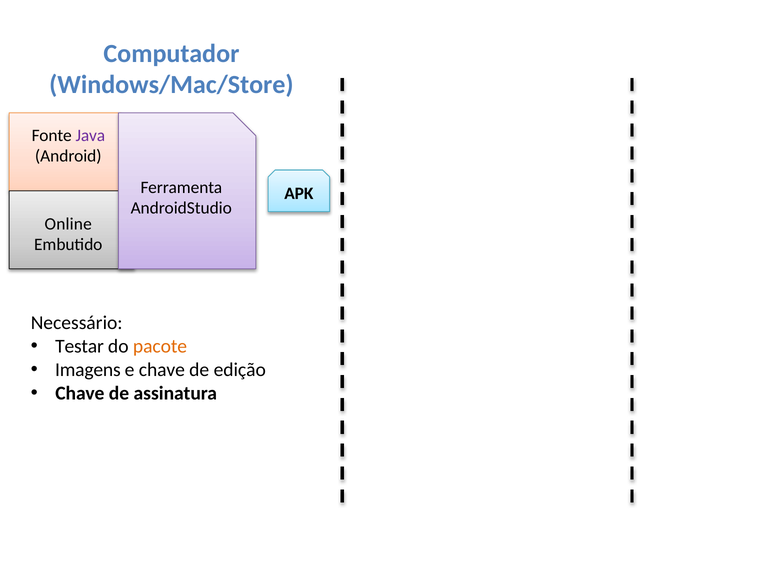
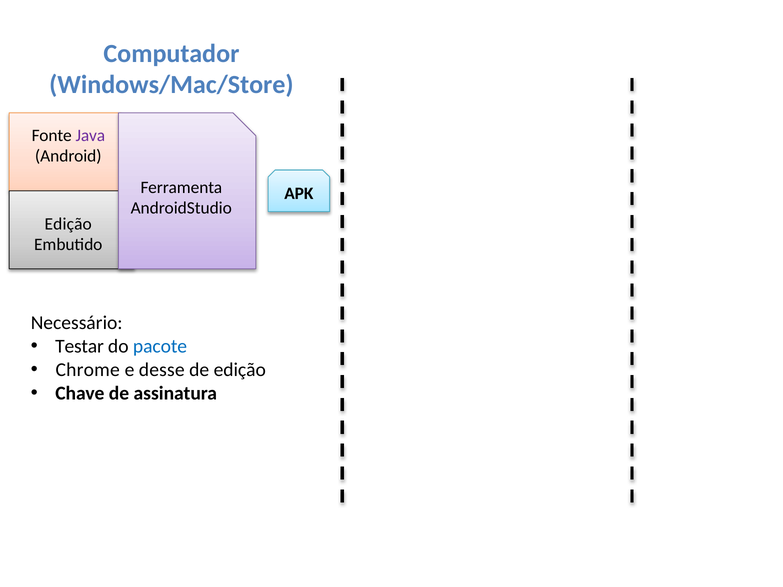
Online at (68, 224): Online -> Edição
pacote colour: orange -> blue
Imagens: Imagens -> Chrome
e chave: chave -> desse
